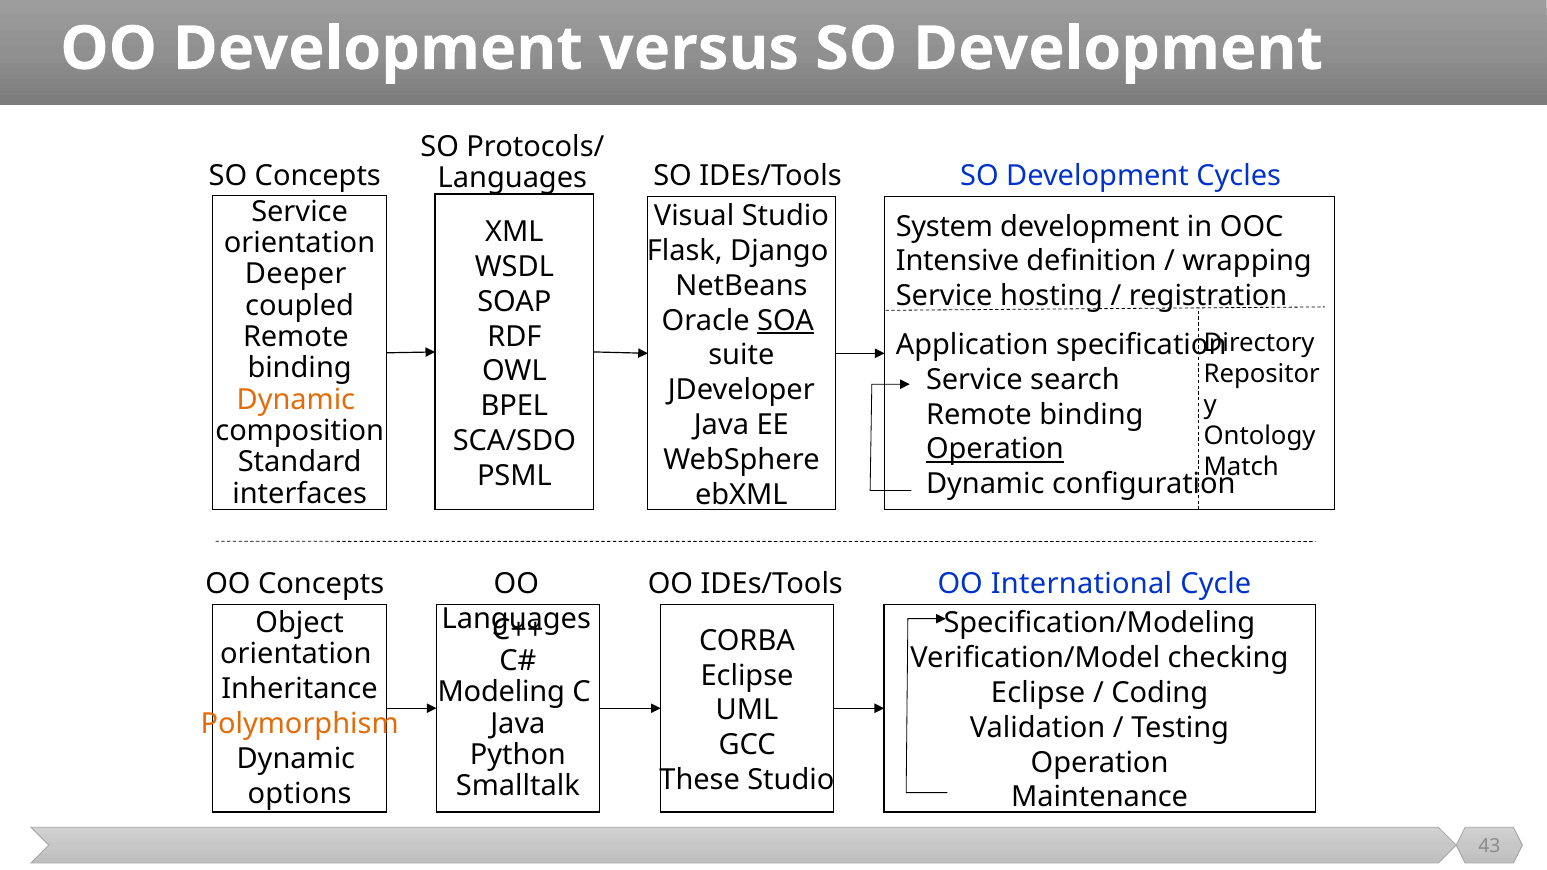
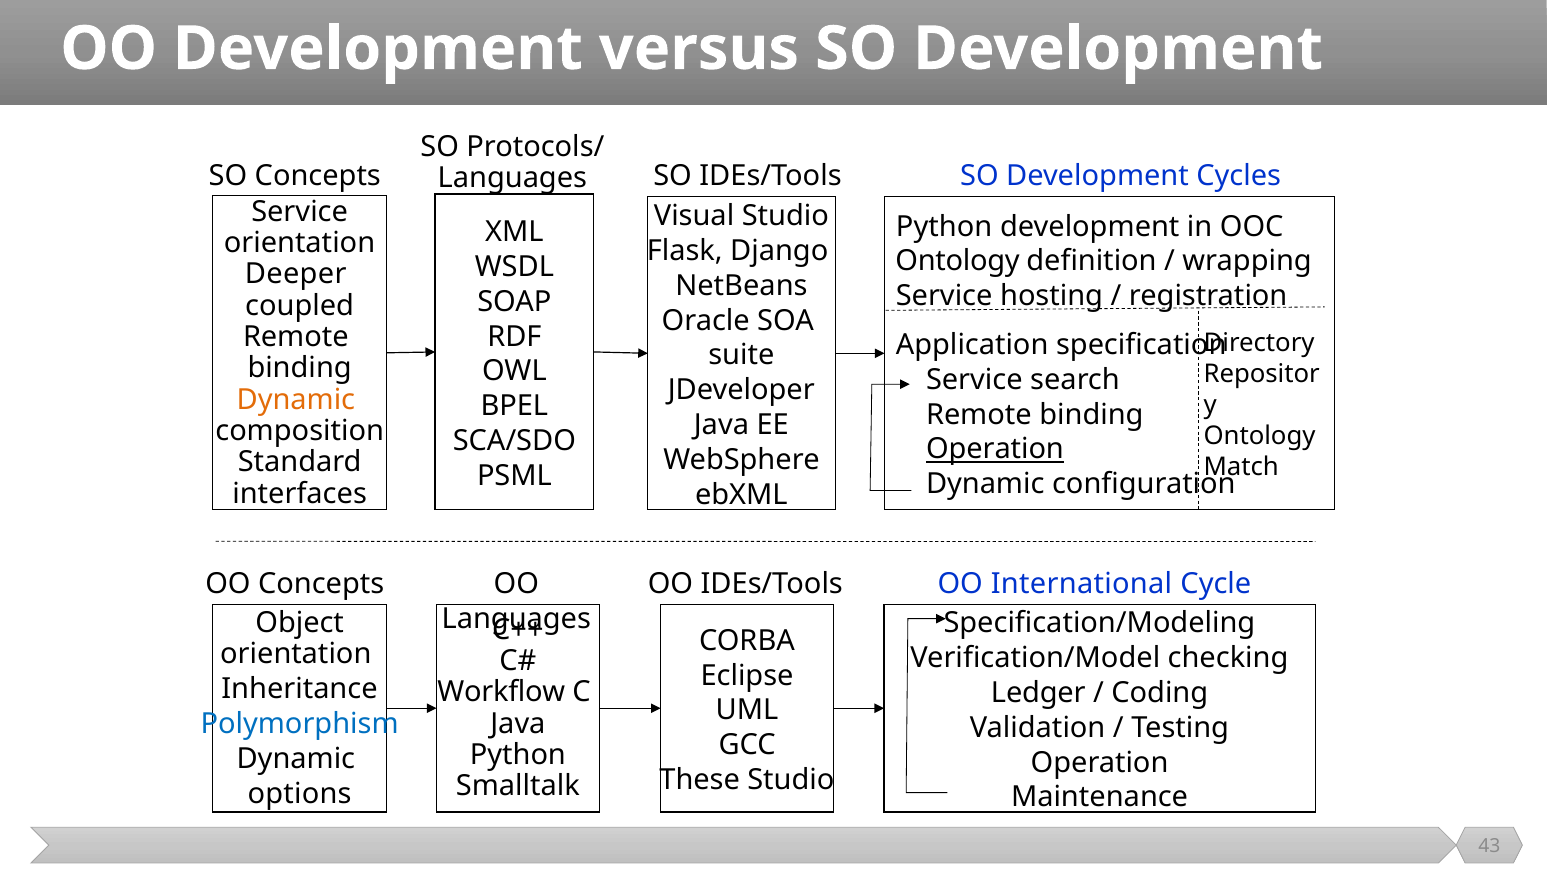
System at (944, 227): System -> Python
Intensive at (958, 261): Intensive -> Ontology
SOA underline: present -> none
Modeling: Modeling -> Workflow
Eclipse at (1038, 693): Eclipse -> Ledger
Polymorphism colour: orange -> blue
